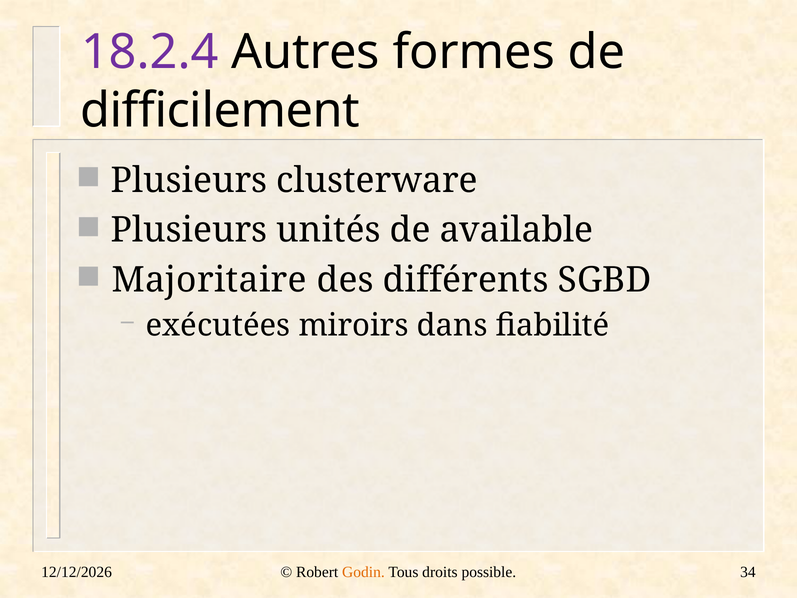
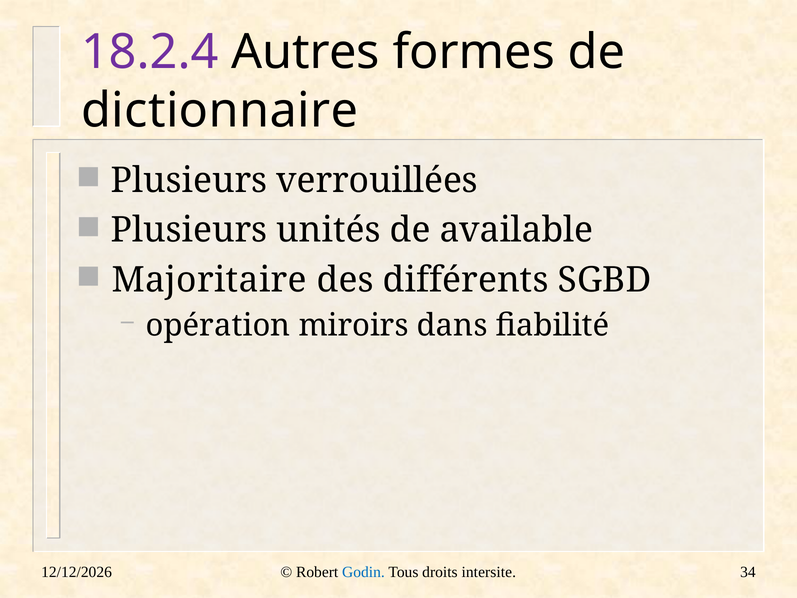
difficilement: difficilement -> dictionnaire
clusterware: clusterware -> verrouillées
exécutées: exécutées -> opération
Godin colour: orange -> blue
possible: possible -> intersite
